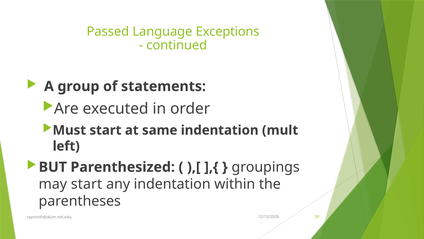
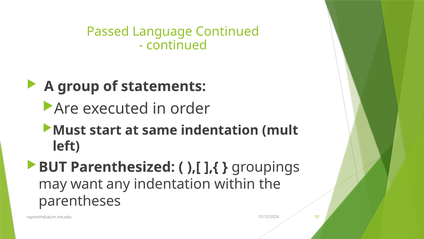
Language Exceptions: Exceptions -> Continued
may start: start -> want
